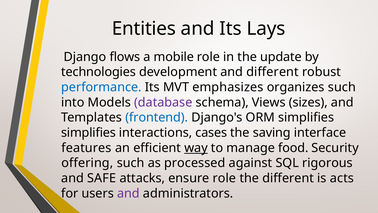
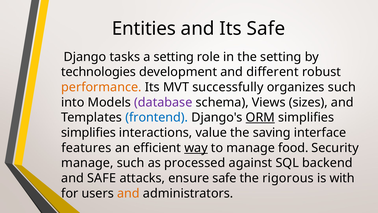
Its Lays: Lays -> Safe
flows: flows -> tasks
a mobile: mobile -> setting
the update: update -> setting
performance colour: blue -> orange
emphasizes: emphasizes -> successfully
ORM underline: none -> present
cases: cases -> value
offering at (87, 163): offering -> manage
rigorous: rigorous -> backend
ensure role: role -> safe
the different: different -> rigorous
acts: acts -> with
and at (128, 193) colour: purple -> orange
